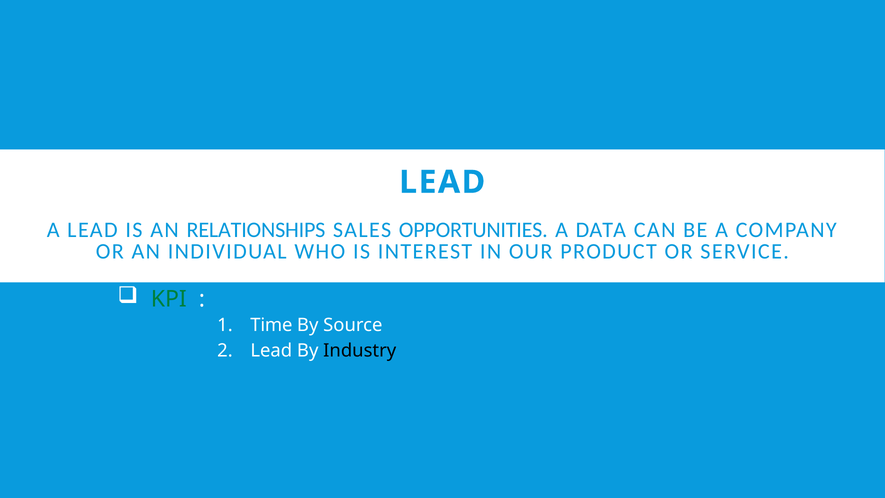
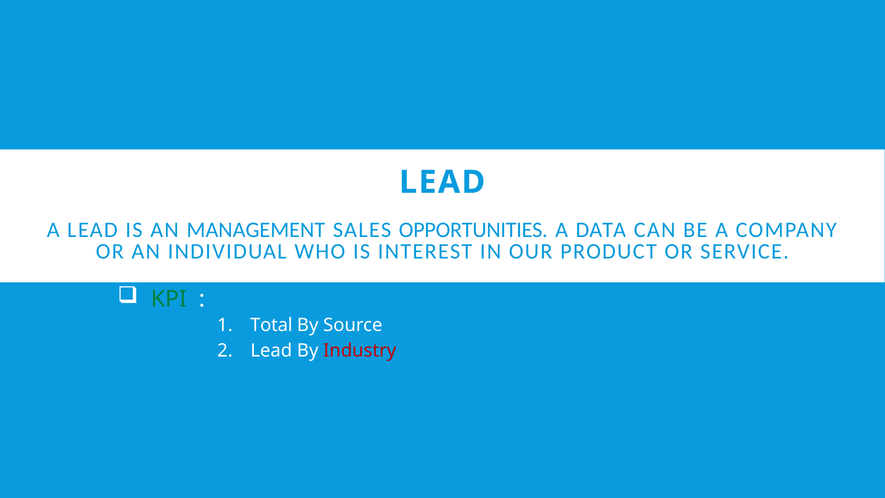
RELATIONSHIPS: RELATIONSHIPS -> MANAGEMENT
Time: Time -> Total
Industry colour: black -> red
